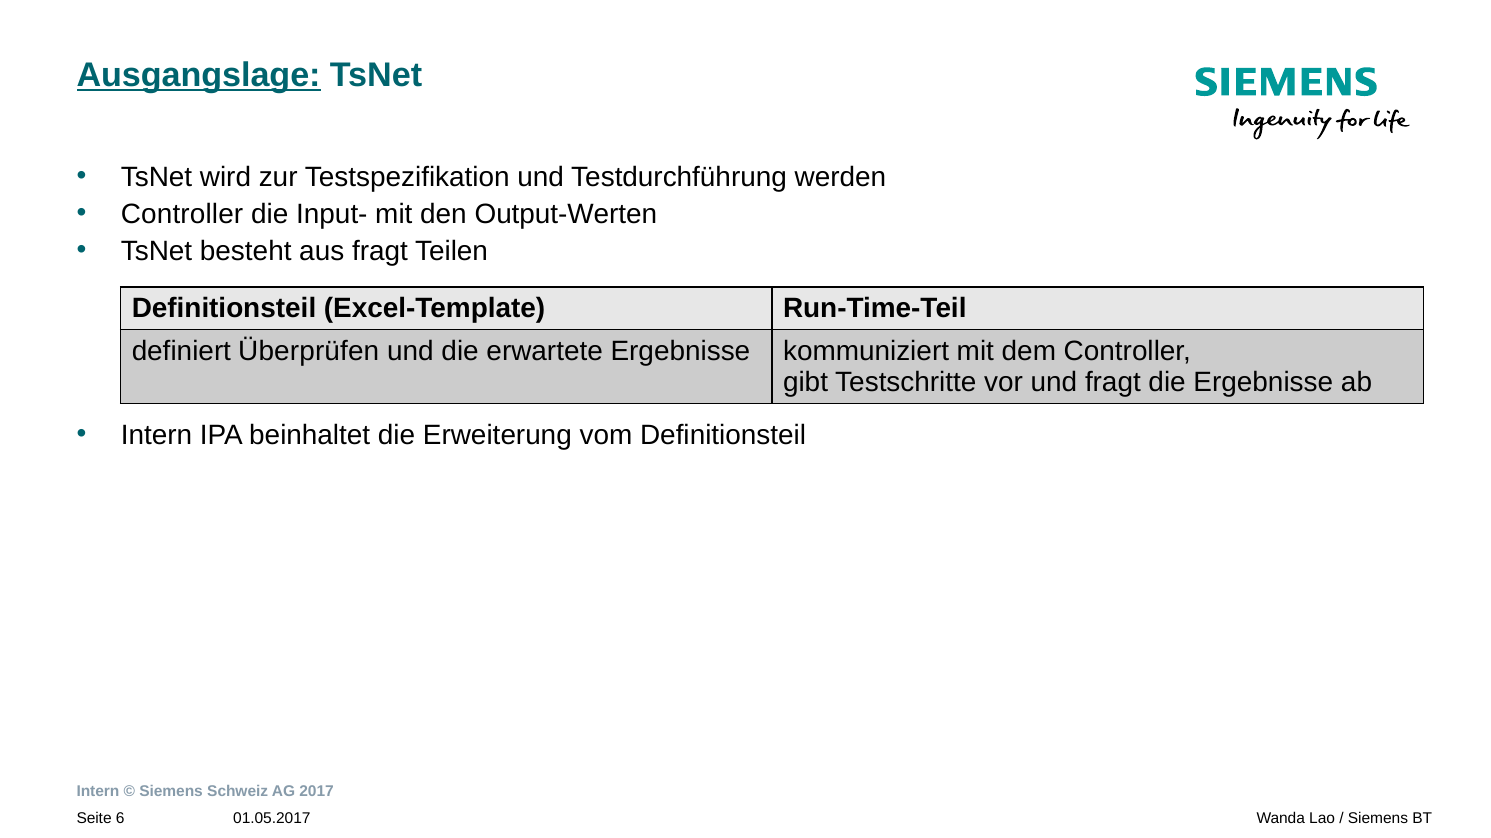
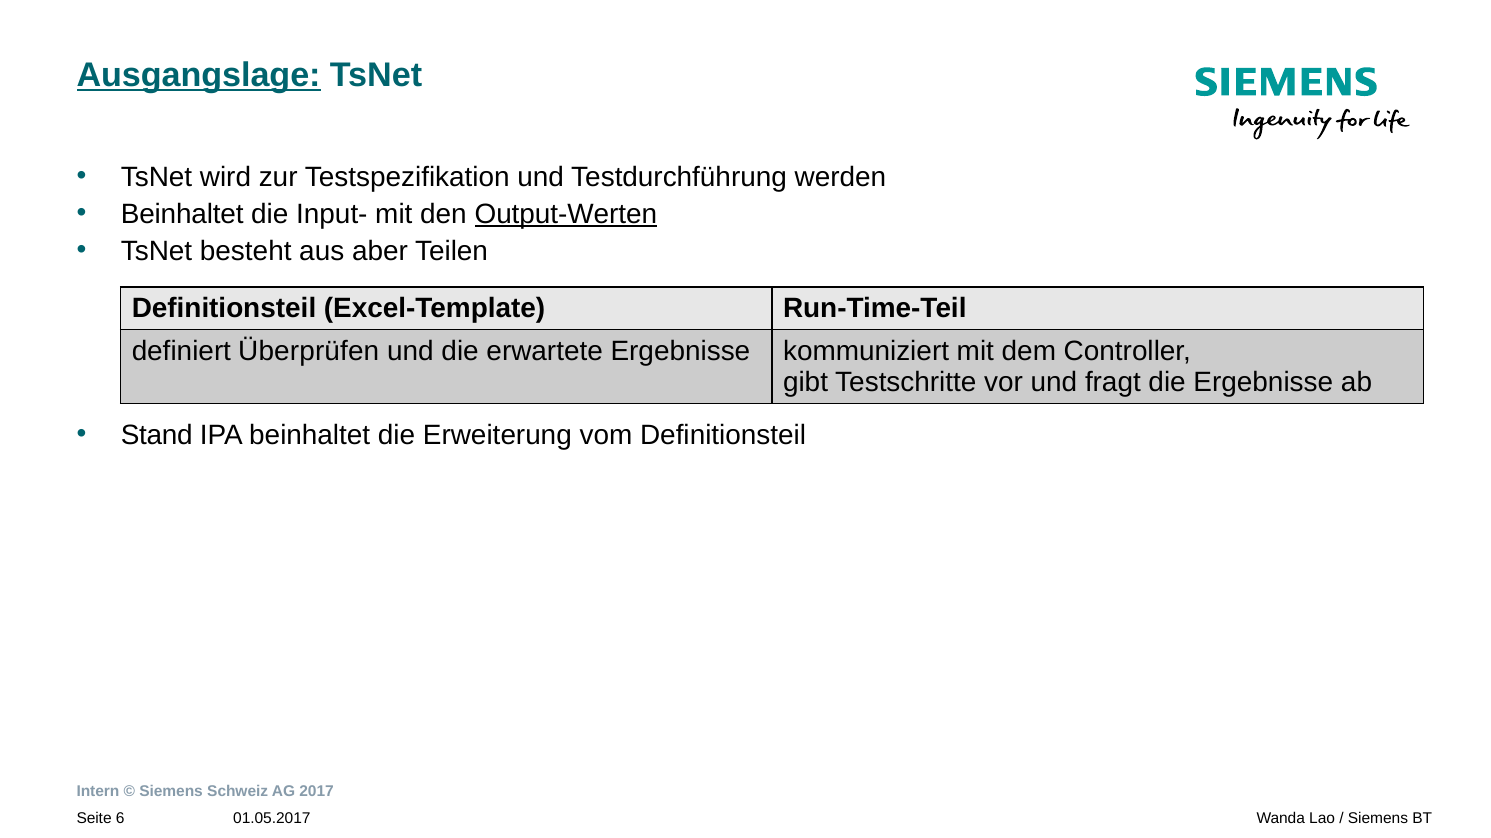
Controller at (182, 214): Controller -> Beinhaltet
Output-Werten underline: none -> present
aus fragt: fragt -> aber
Intern at (157, 435): Intern -> Stand
